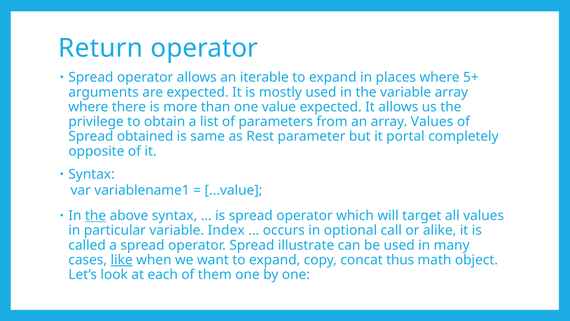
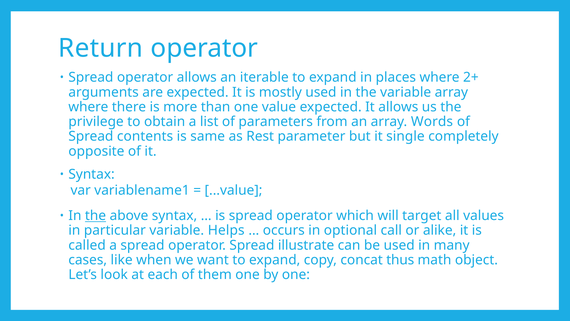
5+: 5+ -> 2+
array Values: Values -> Words
obtained: obtained -> contents
portal: portal -> single
Index: Index -> Helps
like underline: present -> none
